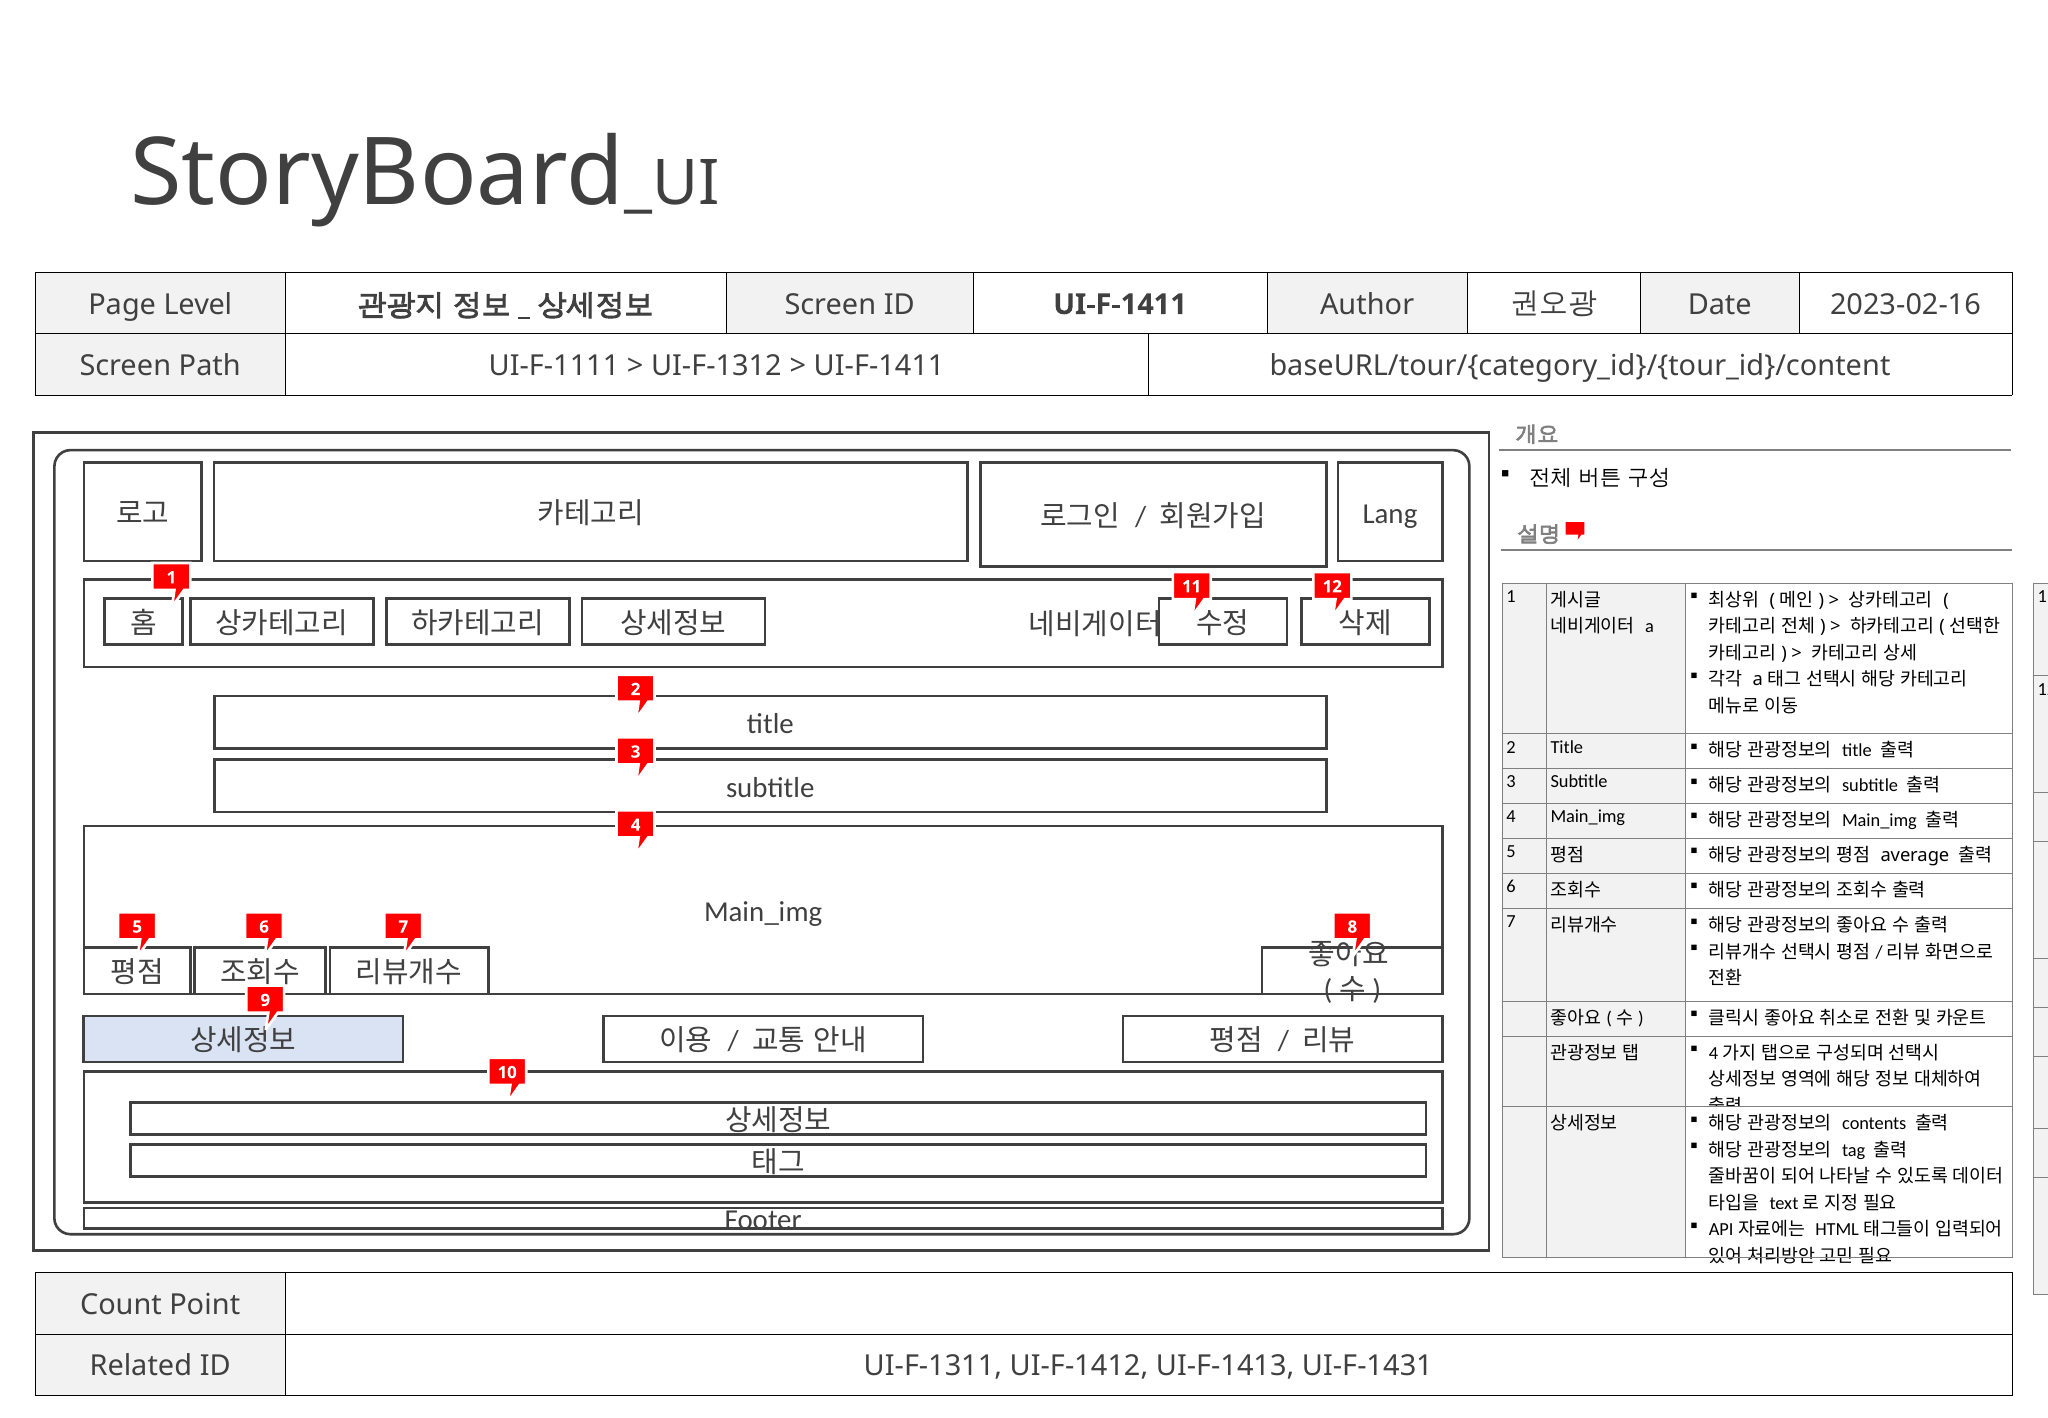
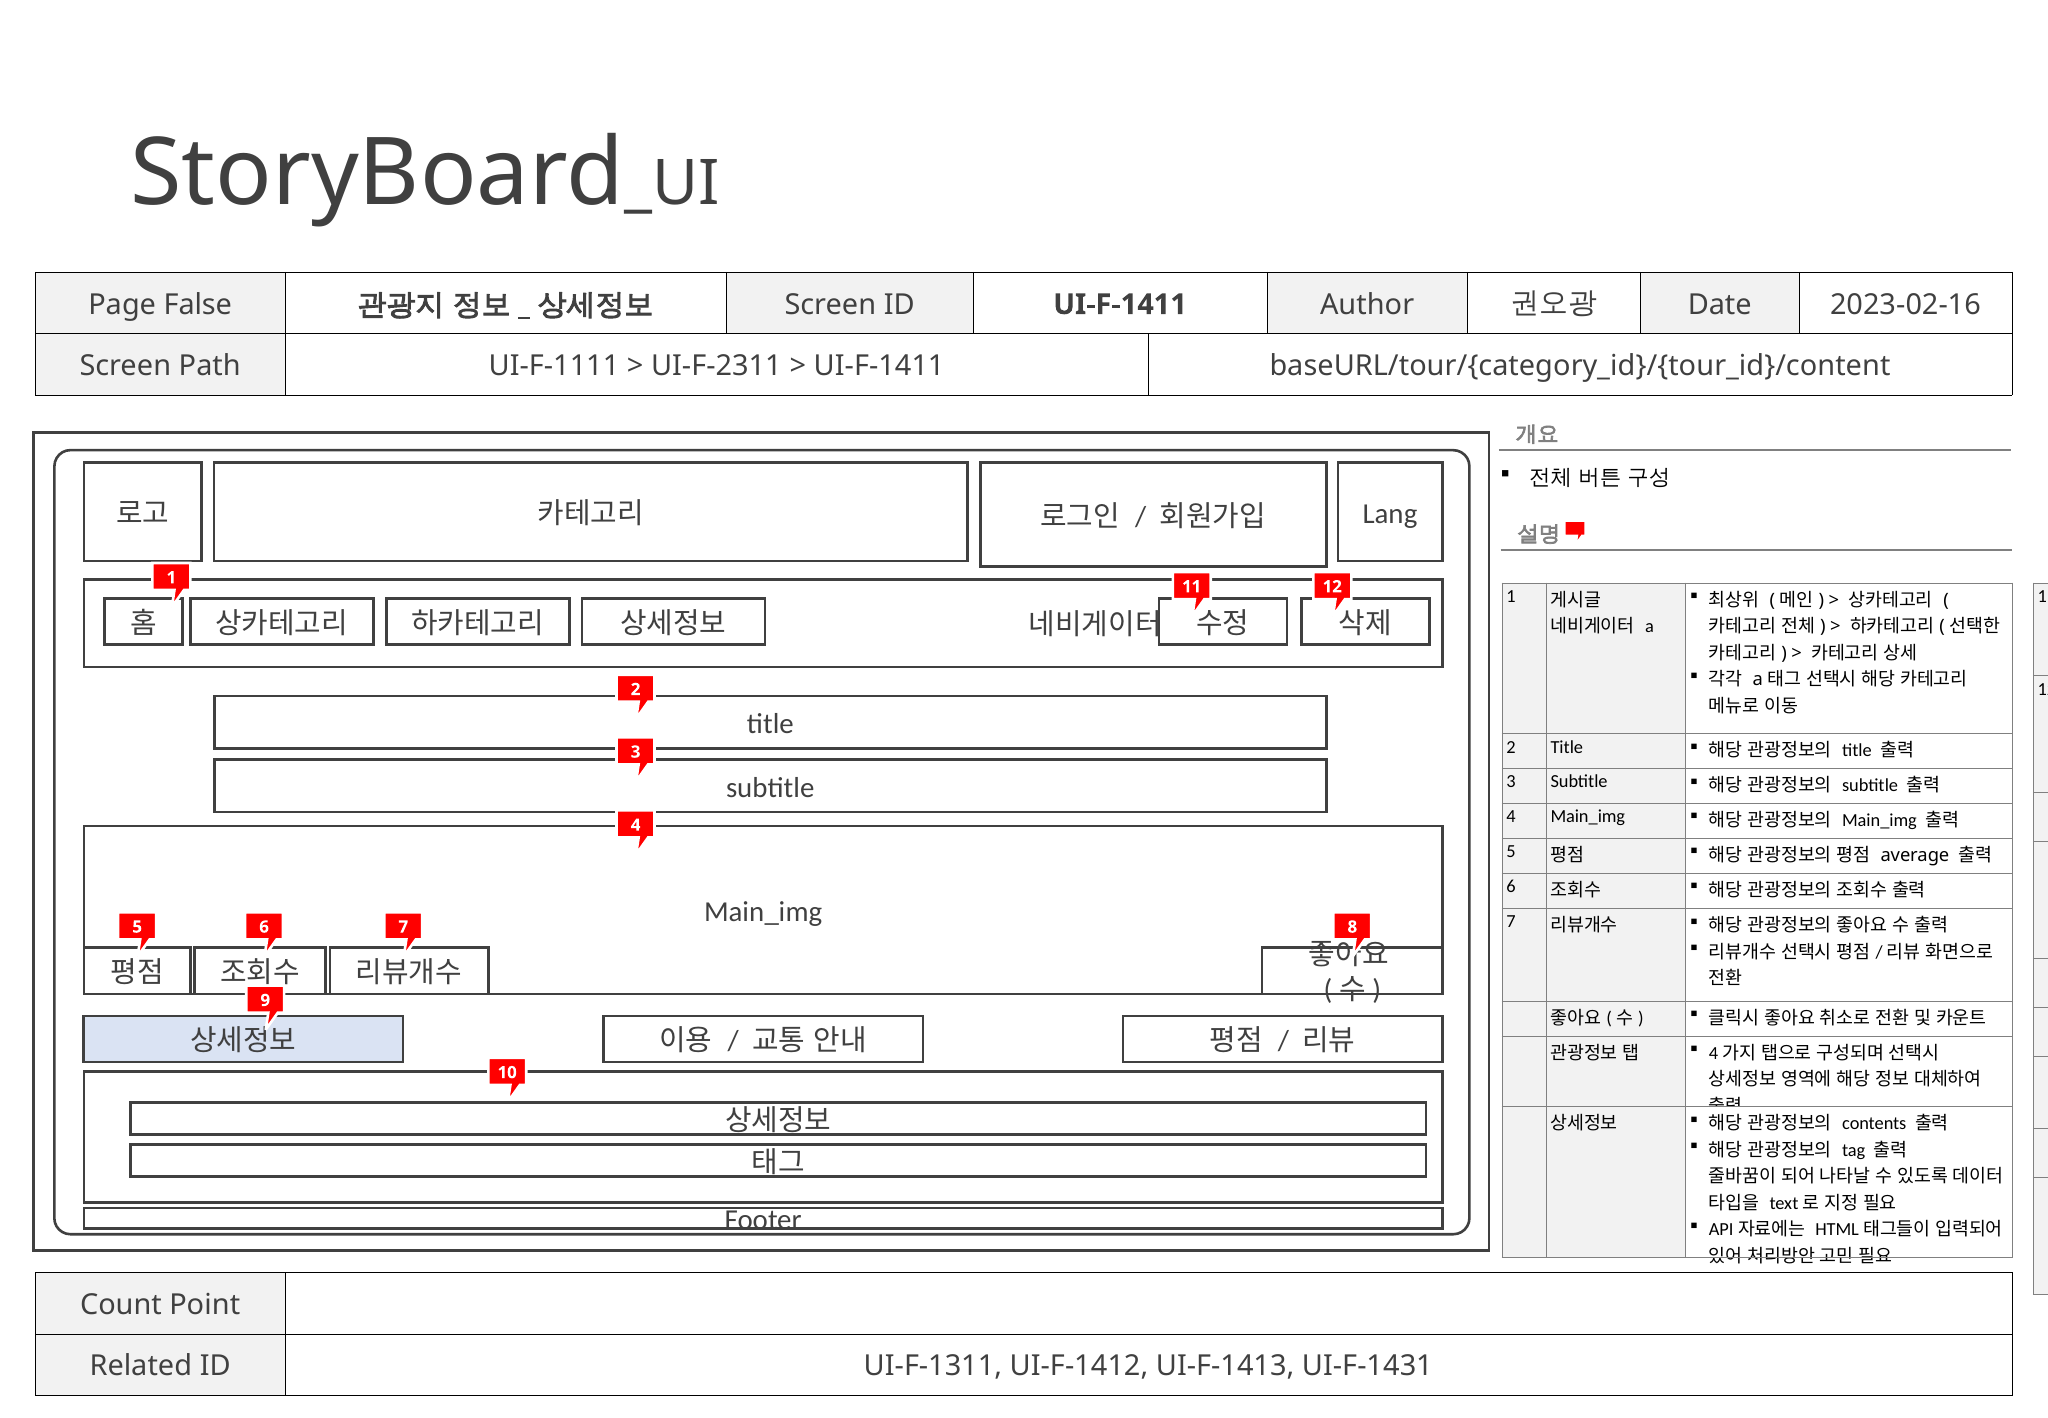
Level: Level -> False
UI-F-1312: UI-F-1312 -> UI-F-2311
